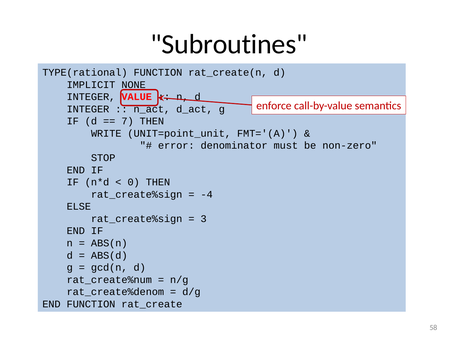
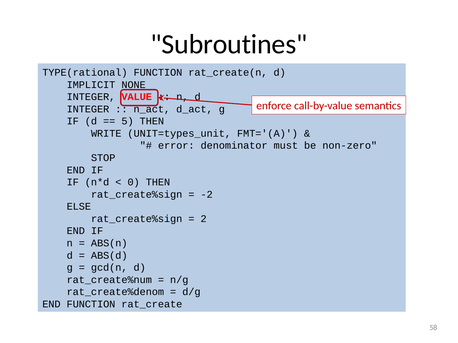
7: 7 -> 5
UNIT=point_unit: UNIT=point_unit -> UNIT=types_unit
-4: -4 -> -2
3: 3 -> 2
